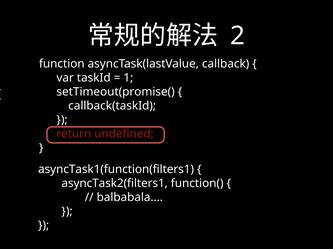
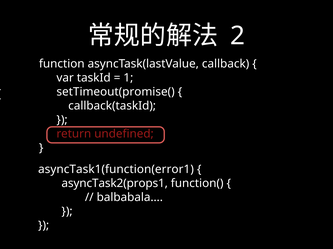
asyncTask1(function(filters1: asyncTask1(function(filters1 -> asyncTask1(function(error1
asyncTask2(filters1: asyncTask2(filters1 -> asyncTask2(props1
